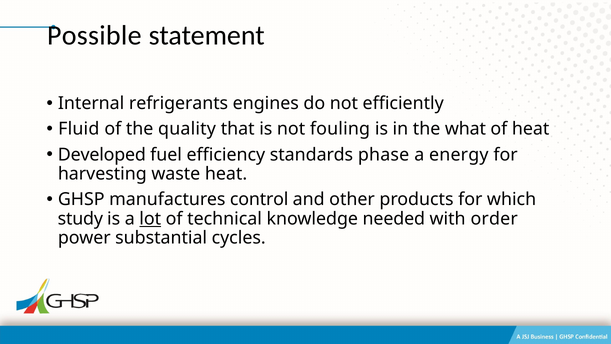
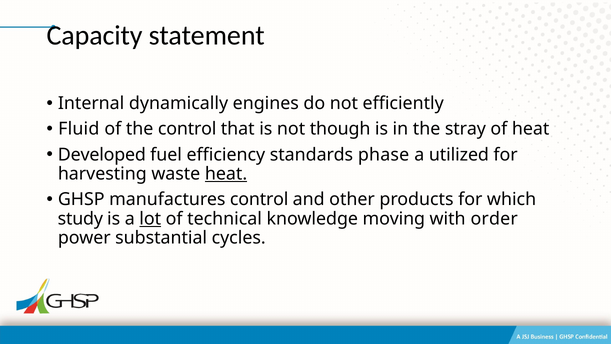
Possible: Possible -> Capacity
refrigerants: refrigerants -> dynamically
the quality: quality -> control
fouling: fouling -> though
what: what -> stray
energy: energy -> utilized
heat at (226, 174) underline: none -> present
needed: needed -> moving
